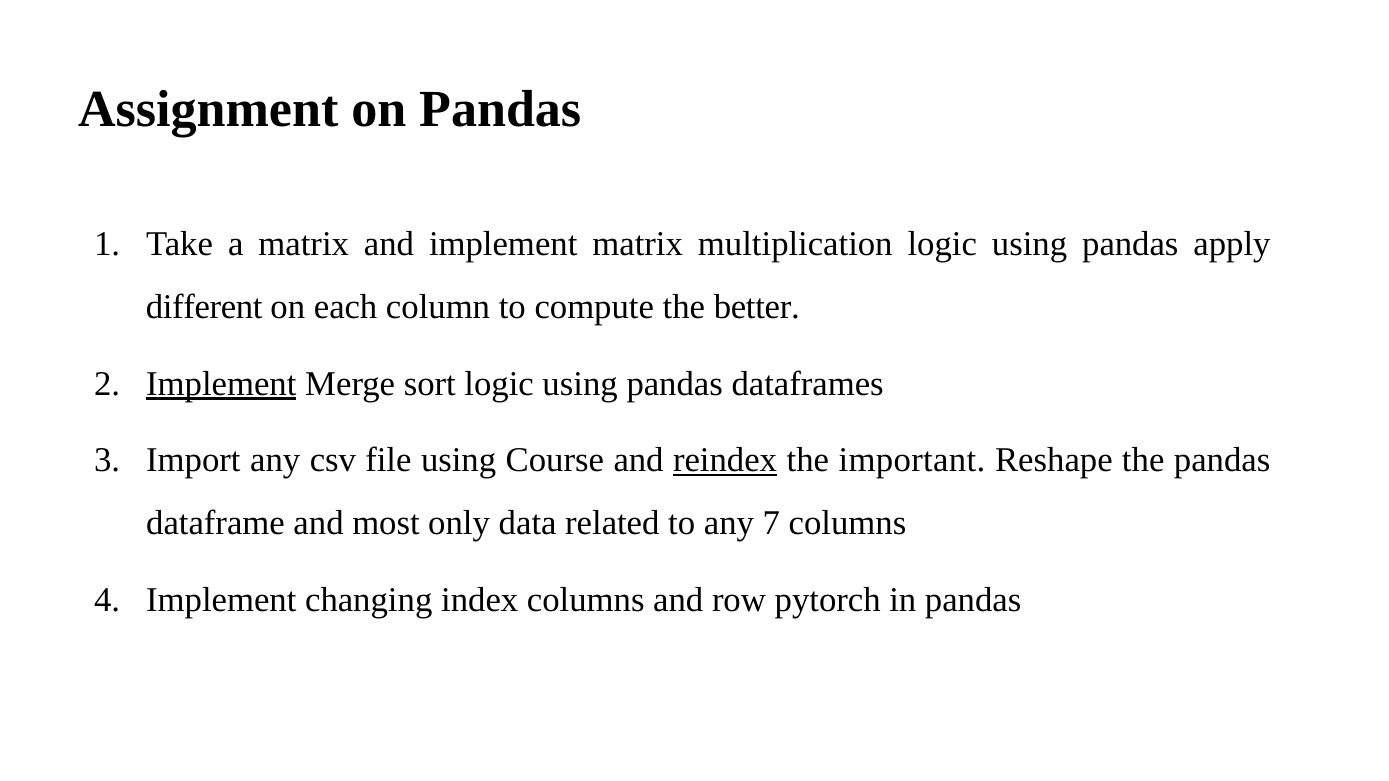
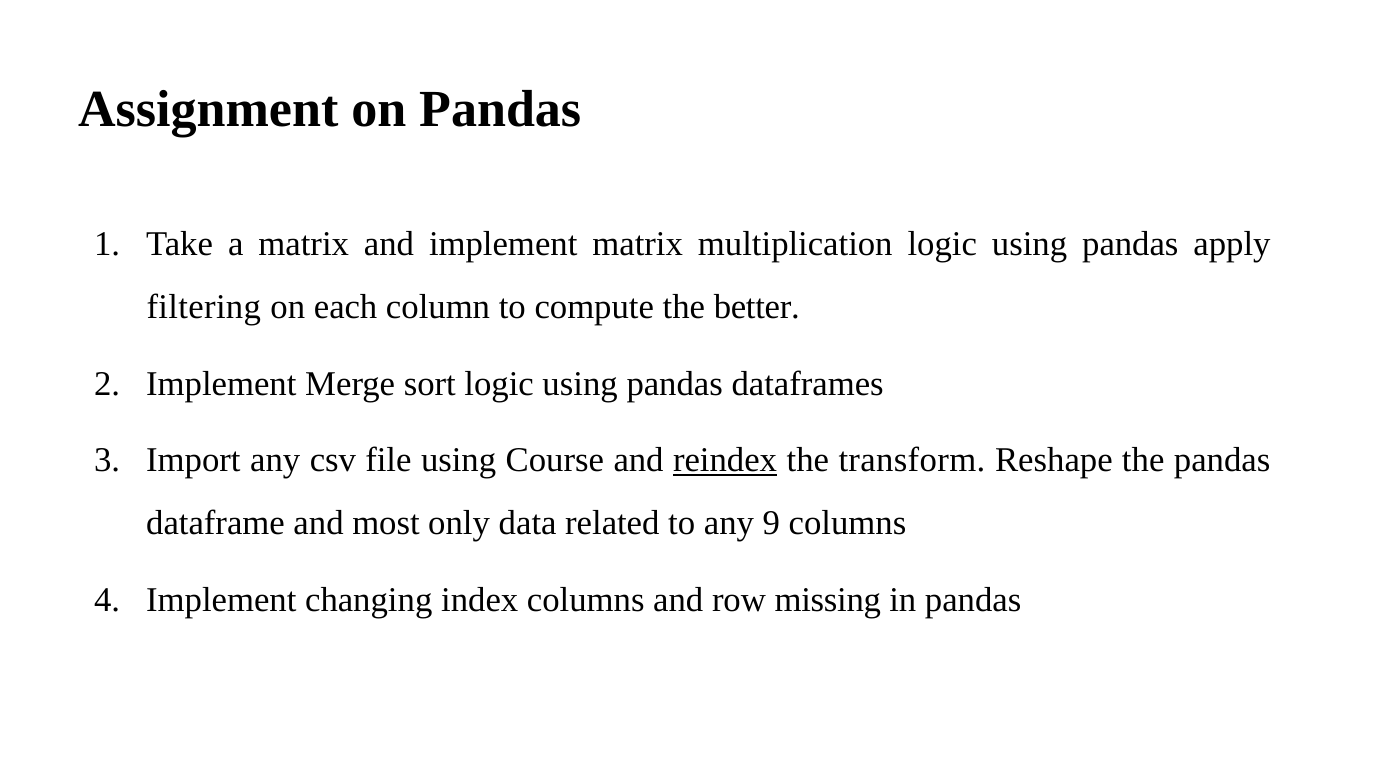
different: different -> filtering
Implement at (221, 384) underline: present -> none
important: important -> transform
7: 7 -> 9
pytorch: pytorch -> missing
